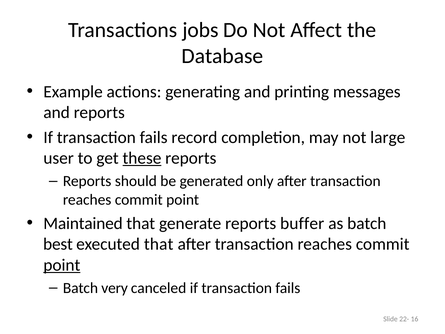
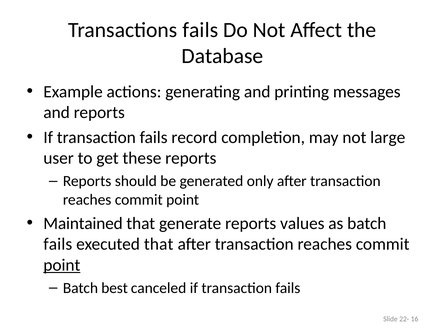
Transactions jobs: jobs -> fails
these underline: present -> none
buffer: buffer -> values
best at (58, 244): best -> fails
very: very -> best
